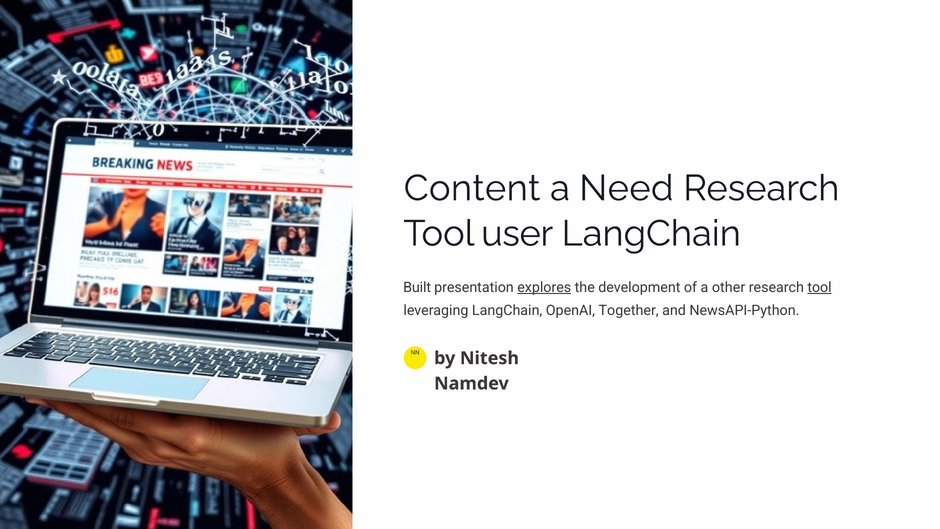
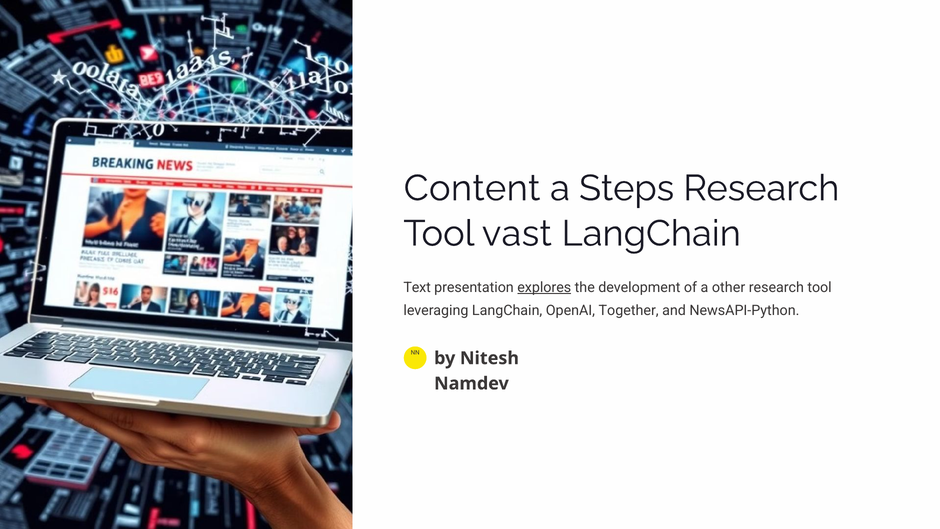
Need: Need -> Steps
user: user -> vast
Built: Built -> Text
tool at (820, 287) underline: present -> none
